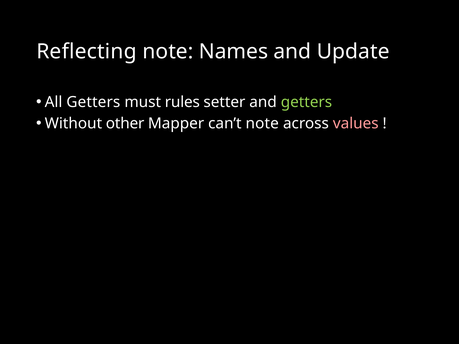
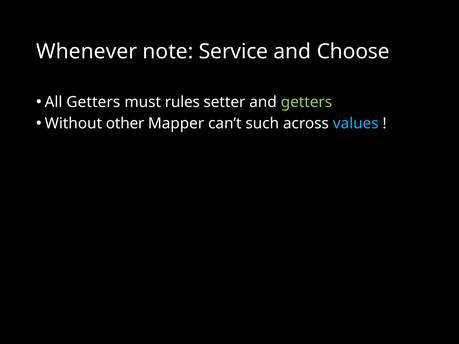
Reflecting: Reflecting -> Whenever
Names: Names -> Service
Update: Update -> Choose
can’t note: note -> such
values colour: pink -> light blue
